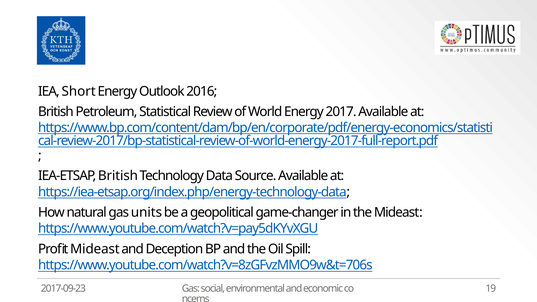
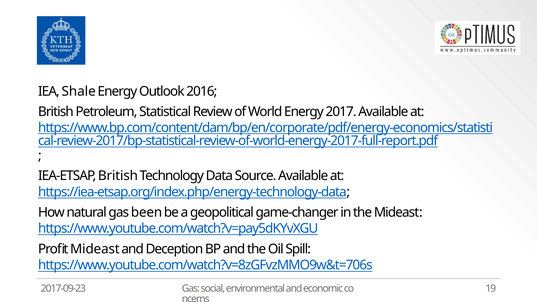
Short: Short -> Shale
units: units -> been
